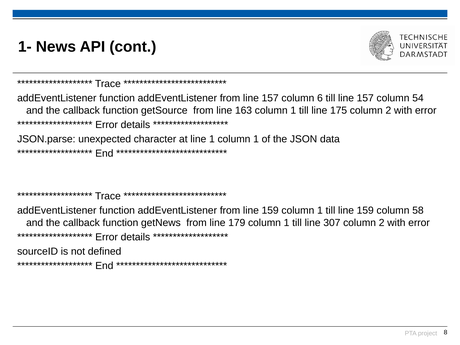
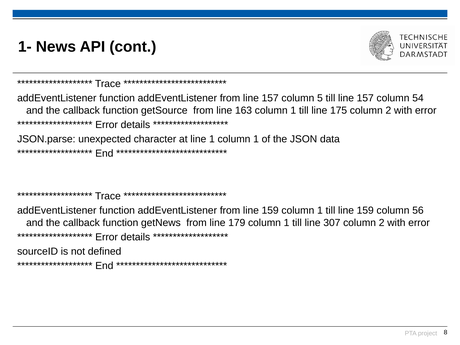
6: 6 -> 5
58: 58 -> 56
